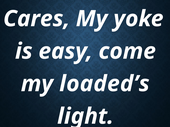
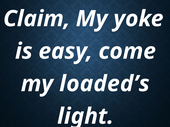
Cares: Cares -> Claim
